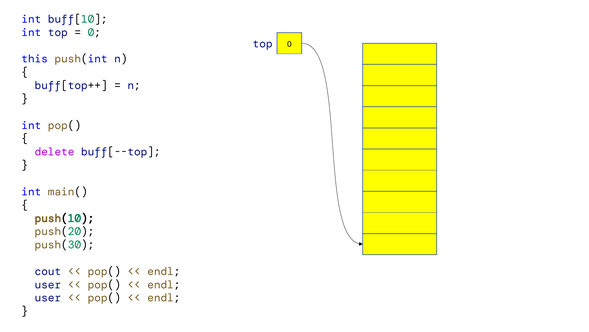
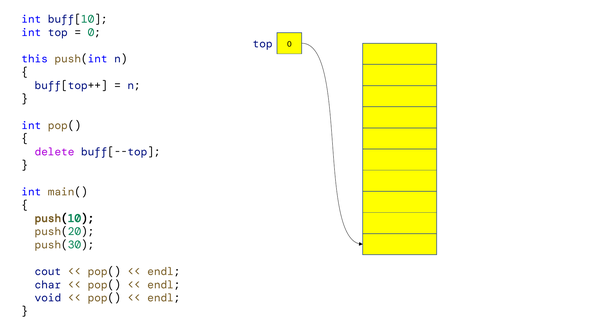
user at (48, 284): user -> char
user at (48, 297): user -> void
